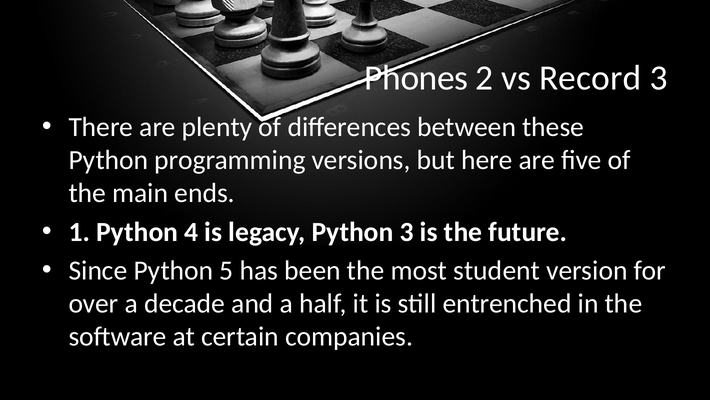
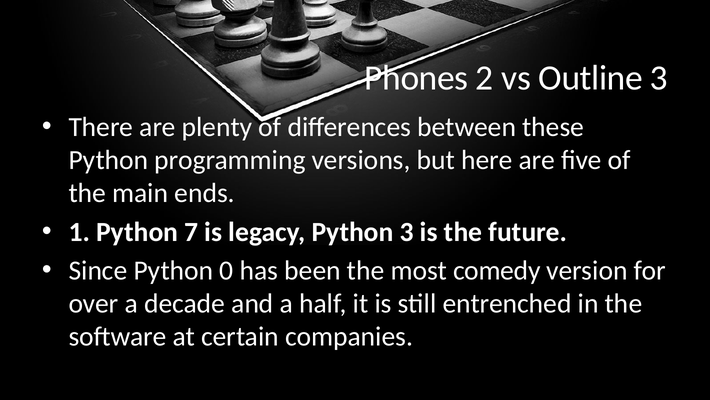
Record: Record -> Outline
4: 4 -> 7
5: 5 -> 0
student: student -> comedy
